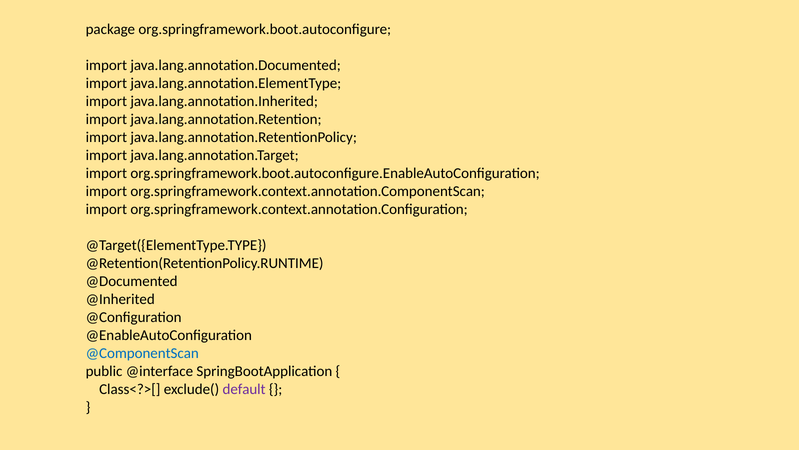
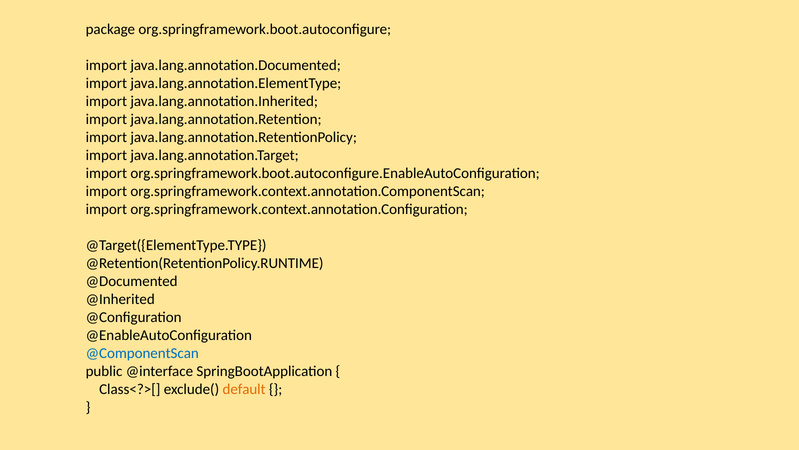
default colour: purple -> orange
